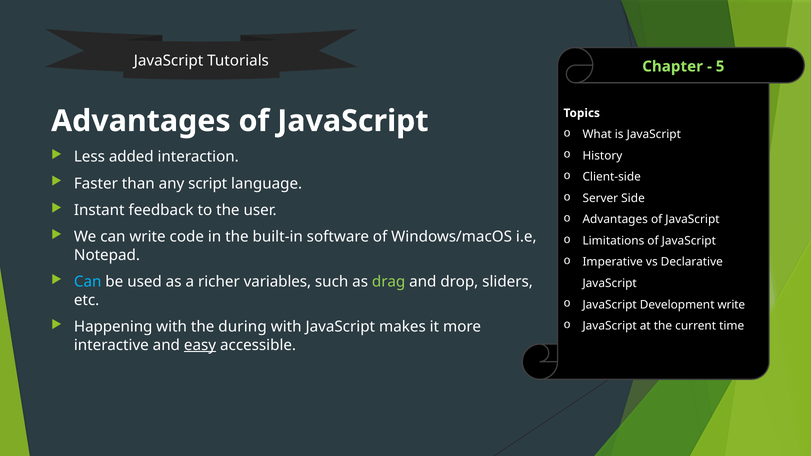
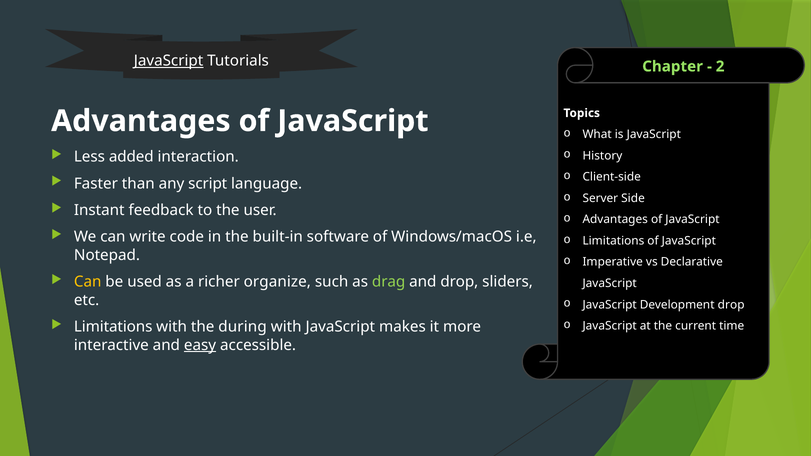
JavaScript at (169, 61) underline: none -> present
5: 5 -> 2
Can at (88, 282) colour: light blue -> yellow
variables: variables -> organize
Development write: write -> drop
Happening at (113, 327): Happening -> Limitations
